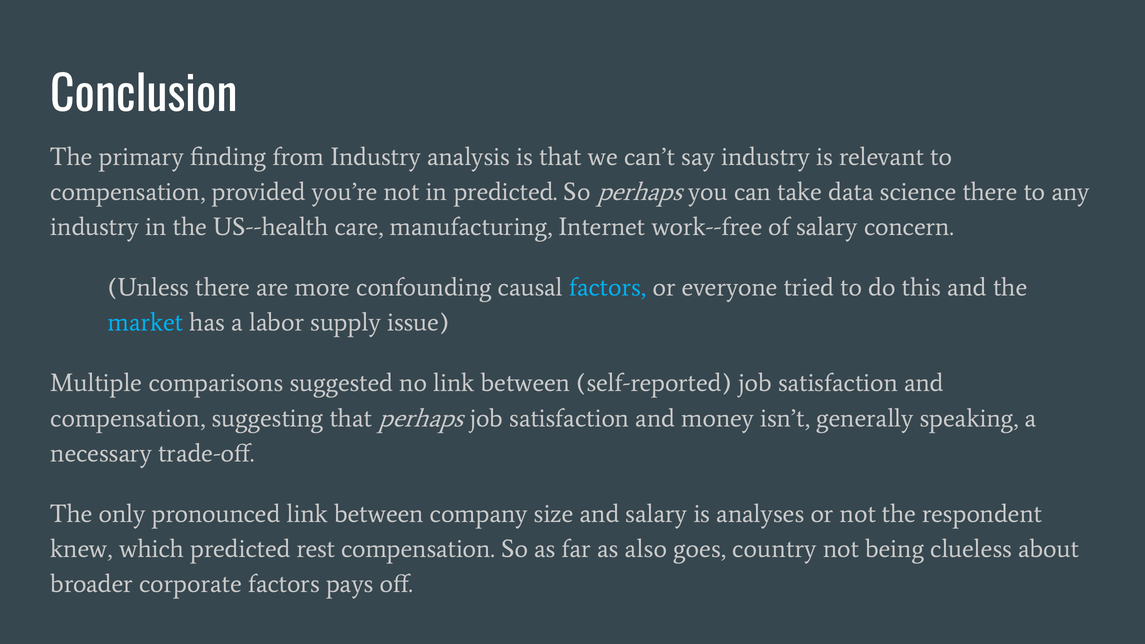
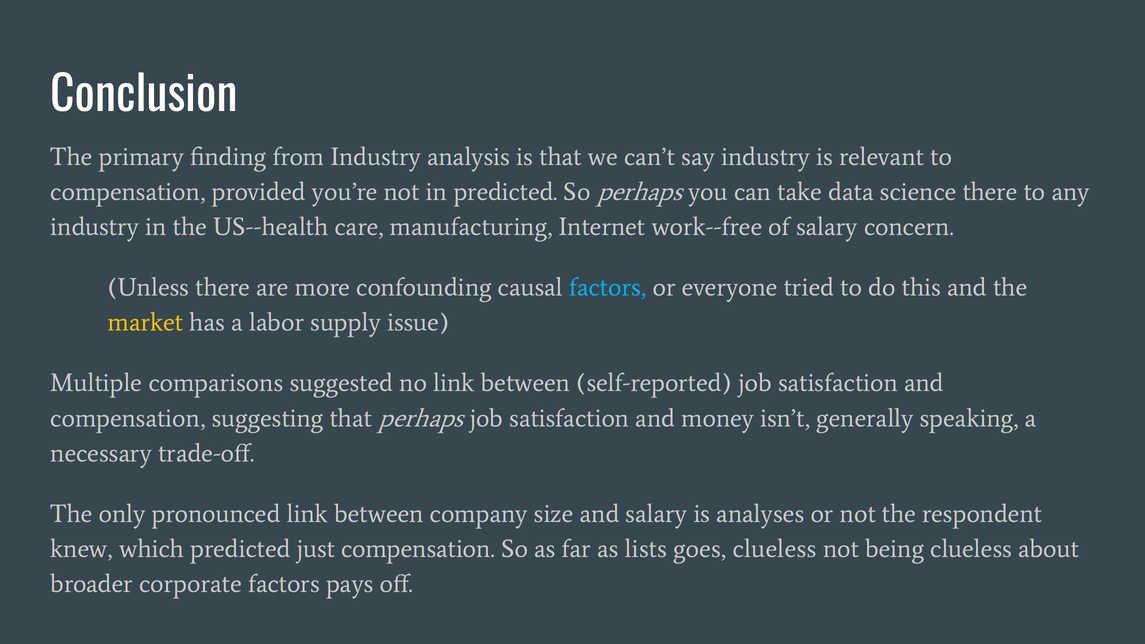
market colour: light blue -> yellow
rest: rest -> just
also: also -> lists
goes country: country -> clueless
